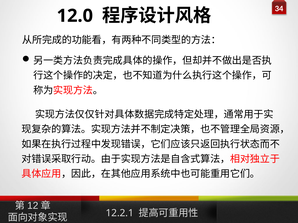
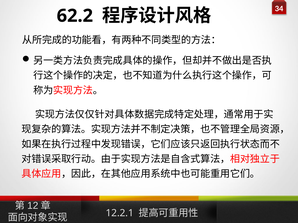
12.0: 12.0 -> 62.2
